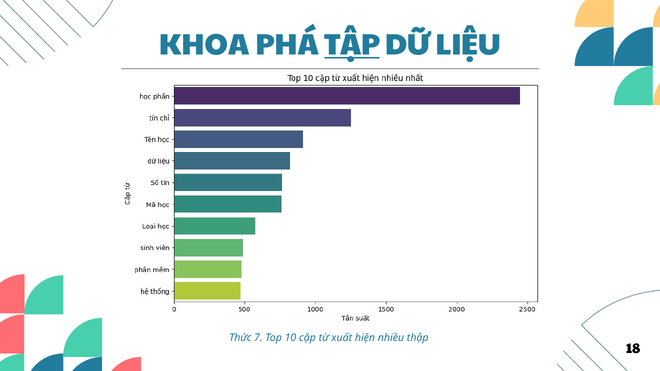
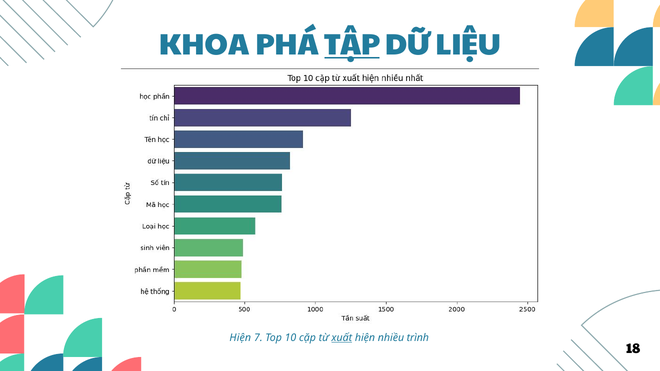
Thức at (240, 338): Thức -> Hiện
xuất underline: none -> present
thập: thập -> trình
